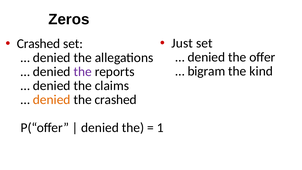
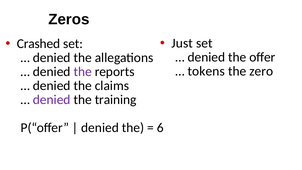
bigram: bigram -> tokens
kind: kind -> zero
denied at (52, 100) colour: orange -> purple
the crashed: crashed -> training
1: 1 -> 6
